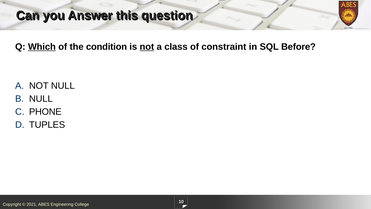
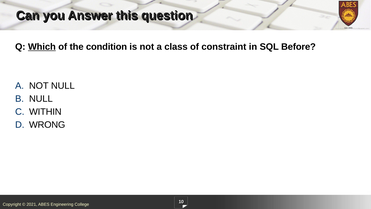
not at (147, 47) underline: present -> none
PHONE: PHONE -> WITHIN
TUPLES: TUPLES -> WRONG
